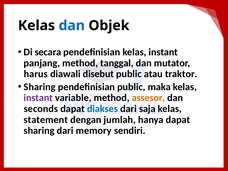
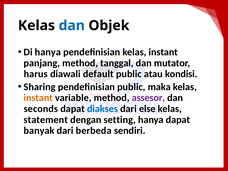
Di secara: secara -> hanya
disebut: disebut -> default
traktor: traktor -> kondisi
instant at (38, 98) colour: purple -> orange
assesor colour: orange -> purple
saja: saja -> else
jumlah: jumlah -> setting
sharing at (39, 131): sharing -> banyak
memory: memory -> berbeda
